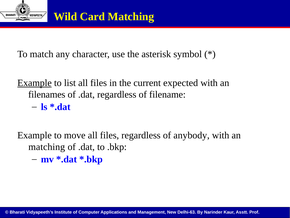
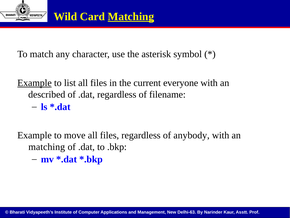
Matching at (131, 16) underline: none -> present
expected: expected -> everyone
filenames: filenames -> described
